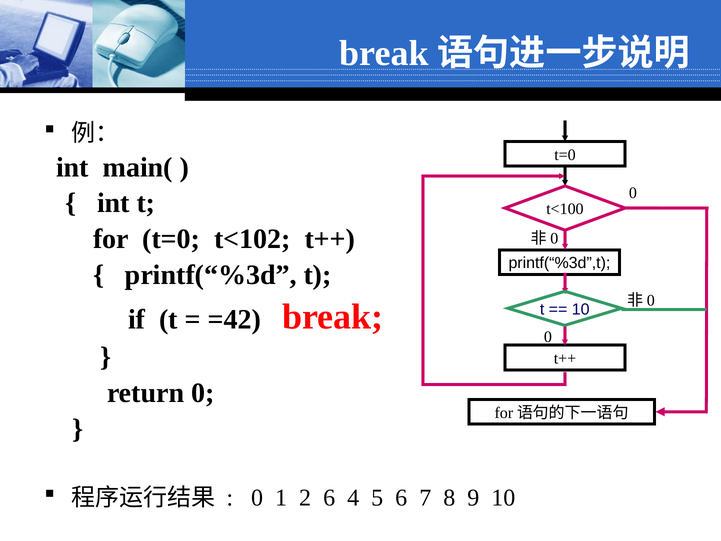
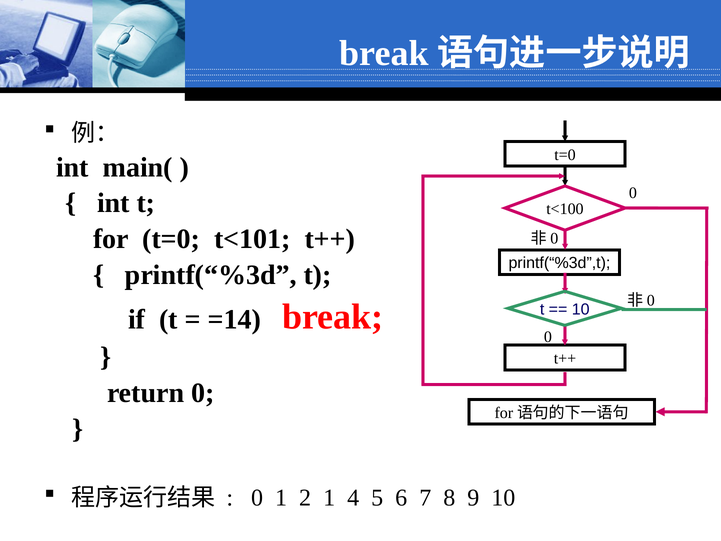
t<102: t<102 -> t<101
=42: =42 -> =14
2 6: 6 -> 1
